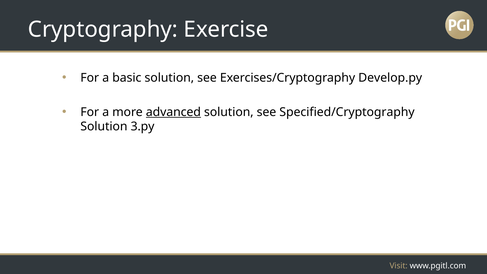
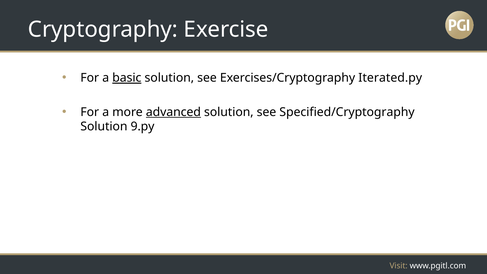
basic underline: none -> present
Develop.py: Develop.py -> Iterated.py
3.py: 3.py -> 9.py
